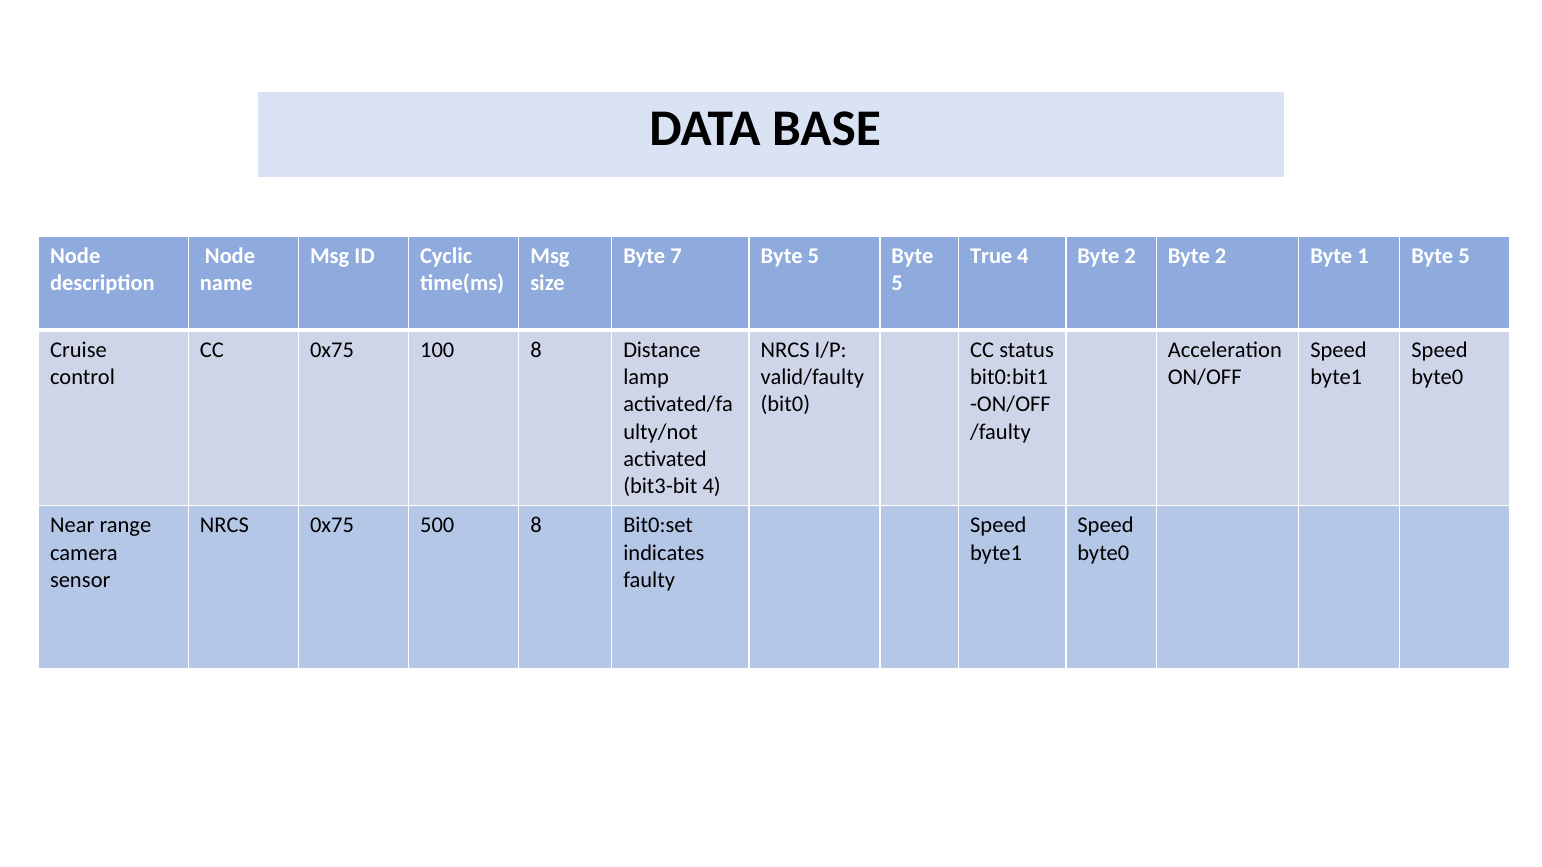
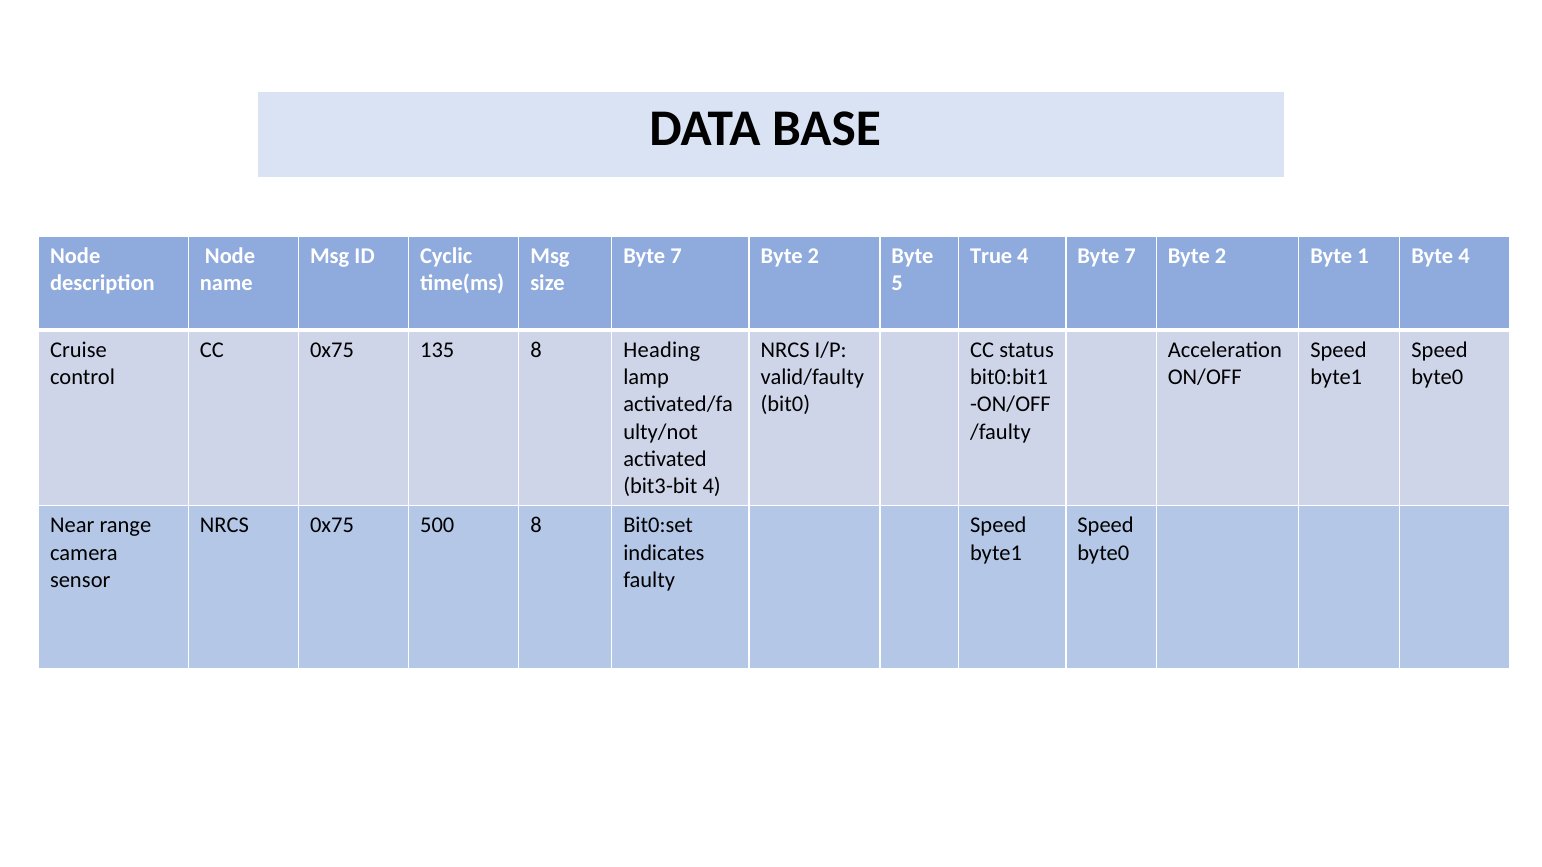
5 at (813, 256): 5 -> 2
4 Byte 2: 2 -> 7
1 Byte 5: 5 -> 4
100: 100 -> 135
Distance: Distance -> Heading
